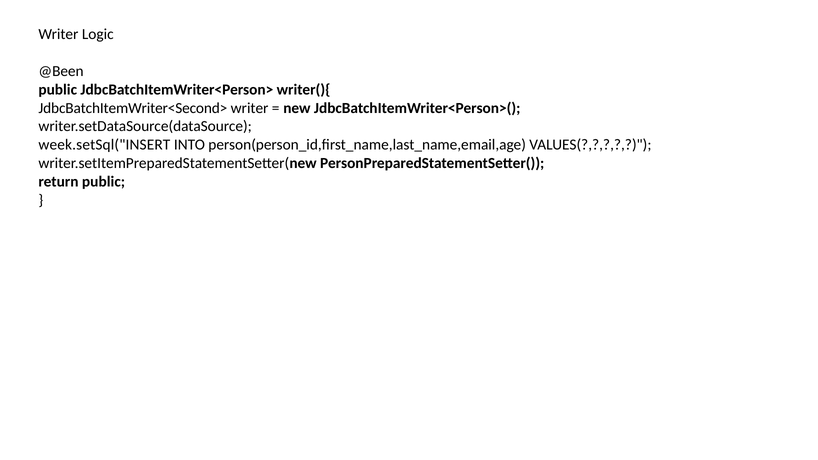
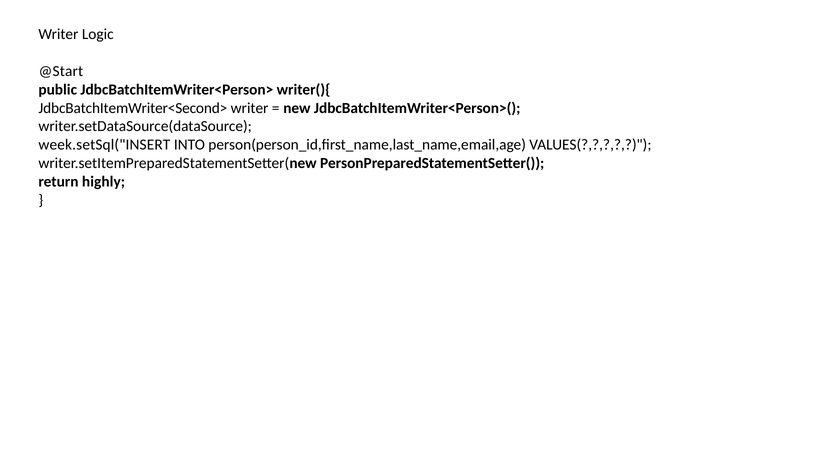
@Been: @Been -> @Start
return public: public -> highly
